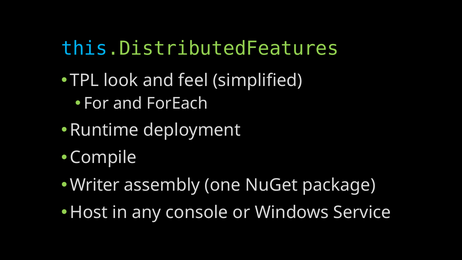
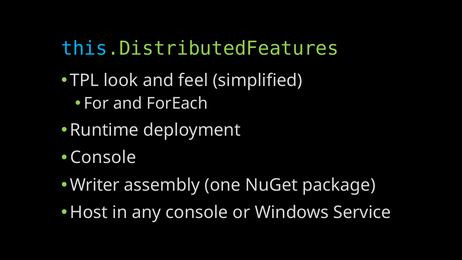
Compile at (103, 158): Compile -> Console
